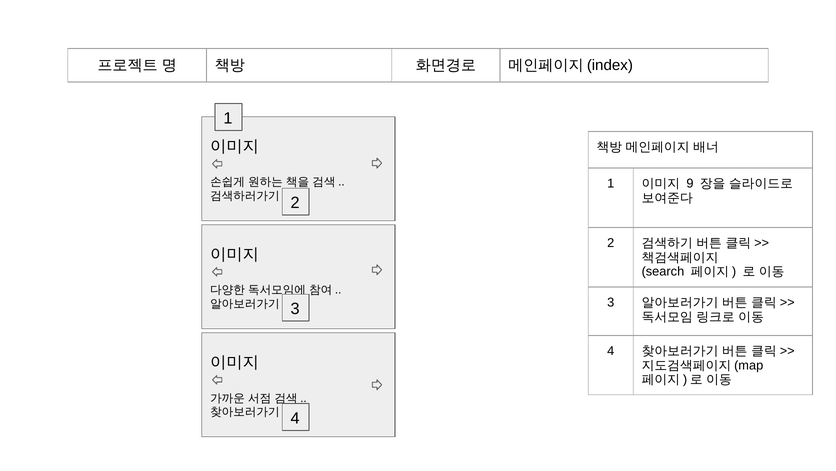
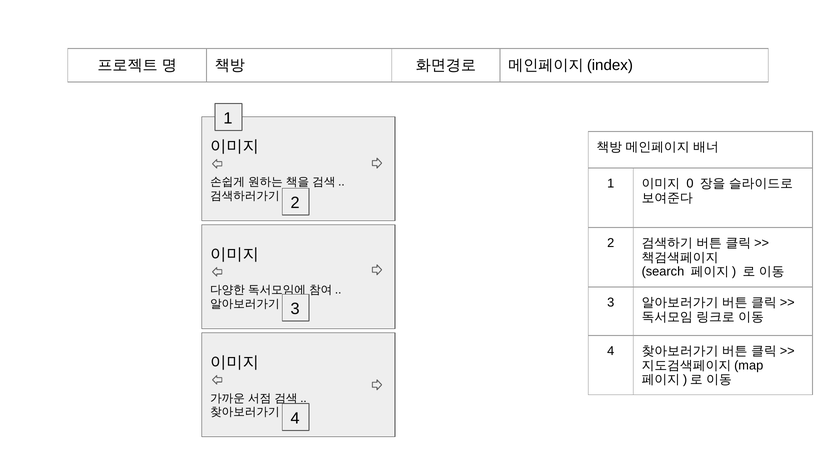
9: 9 -> 0
